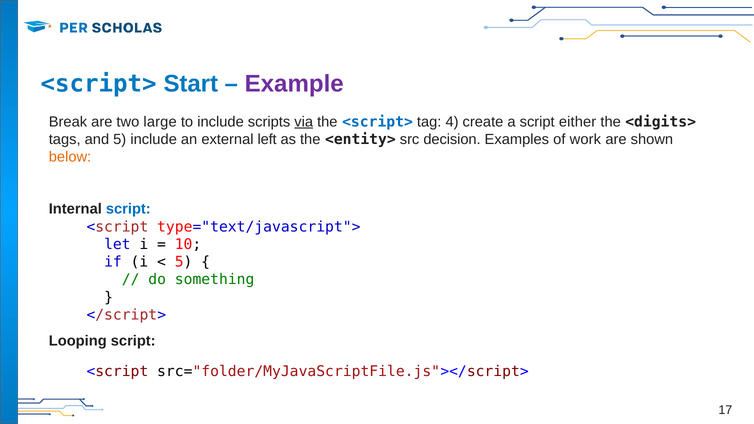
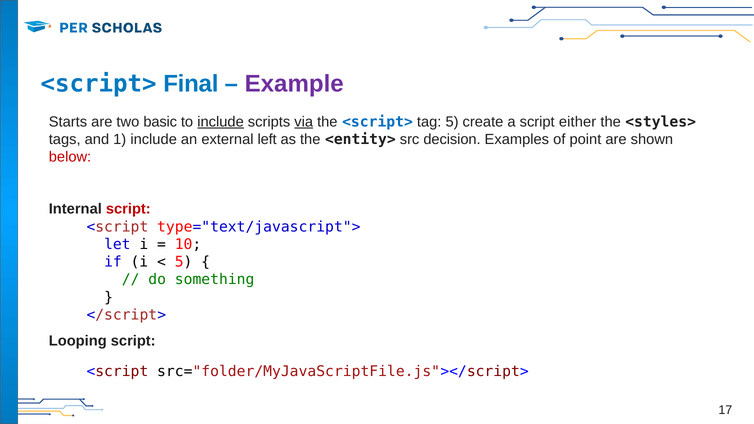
Start: Start -> Final
Break: Break -> Starts
large: large -> basic
include at (221, 122) underline: none -> present
tag 4: 4 -> 5
<digits>: <digits> -> <styles>
and 5: 5 -> 1
work: work -> point
below colour: orange -> red
script at (128, 209) colour: blue -> red
